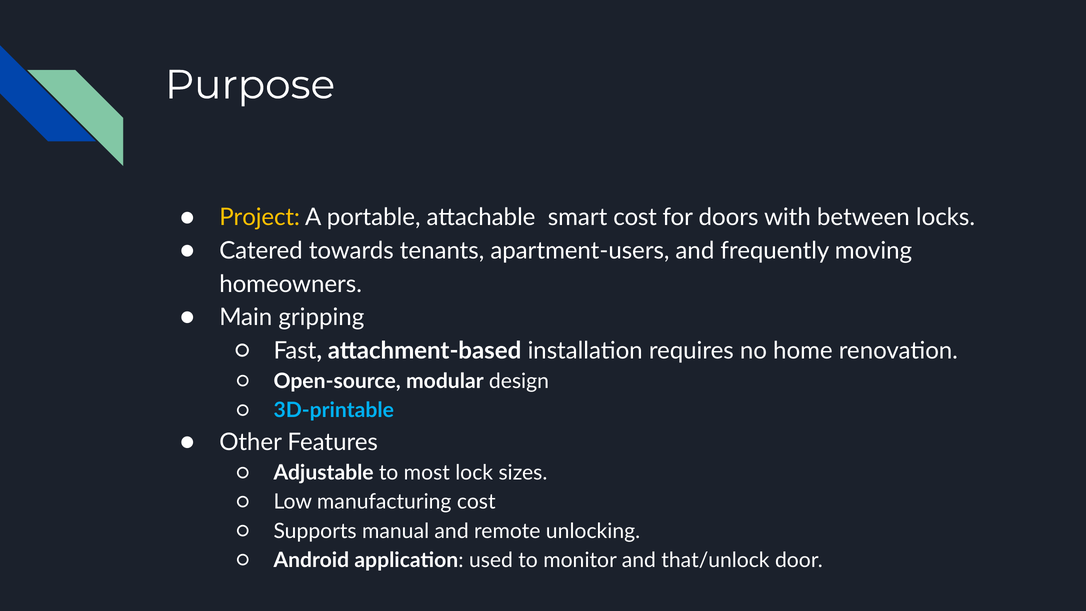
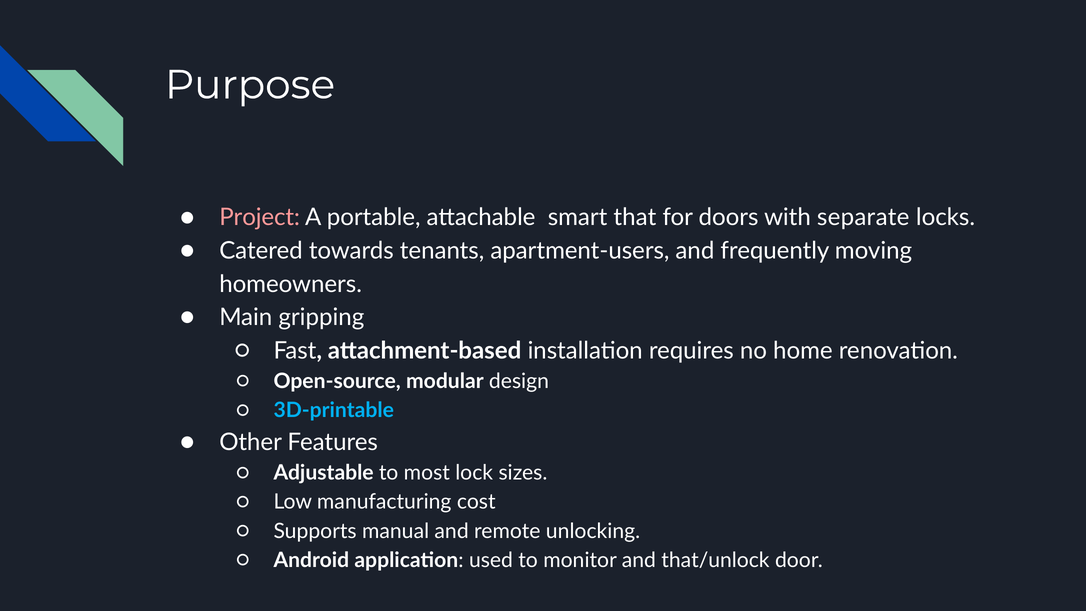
Project colour: yellow -> pink
smart cost: cost -> that
between: between -> separate
